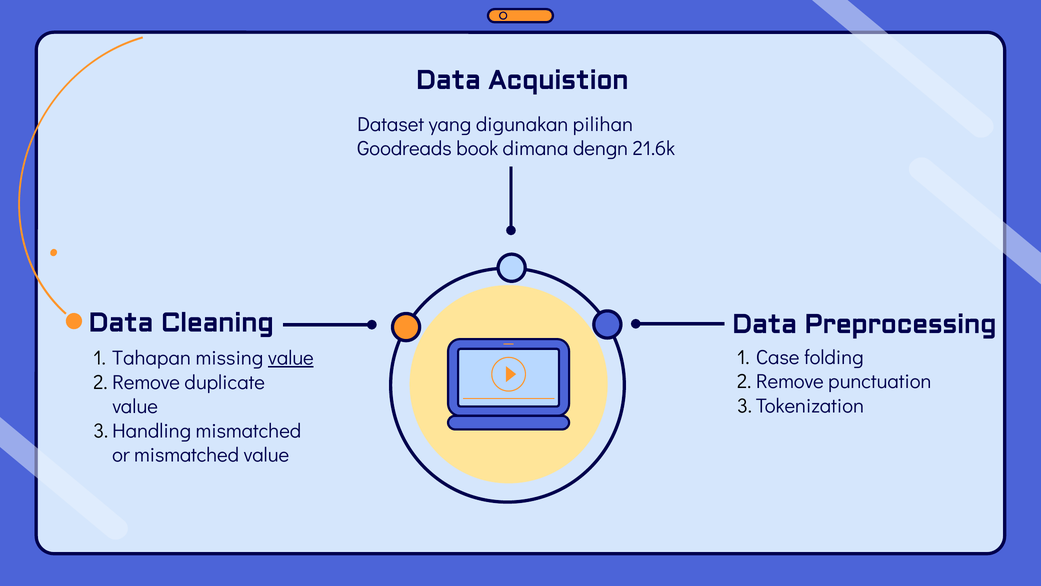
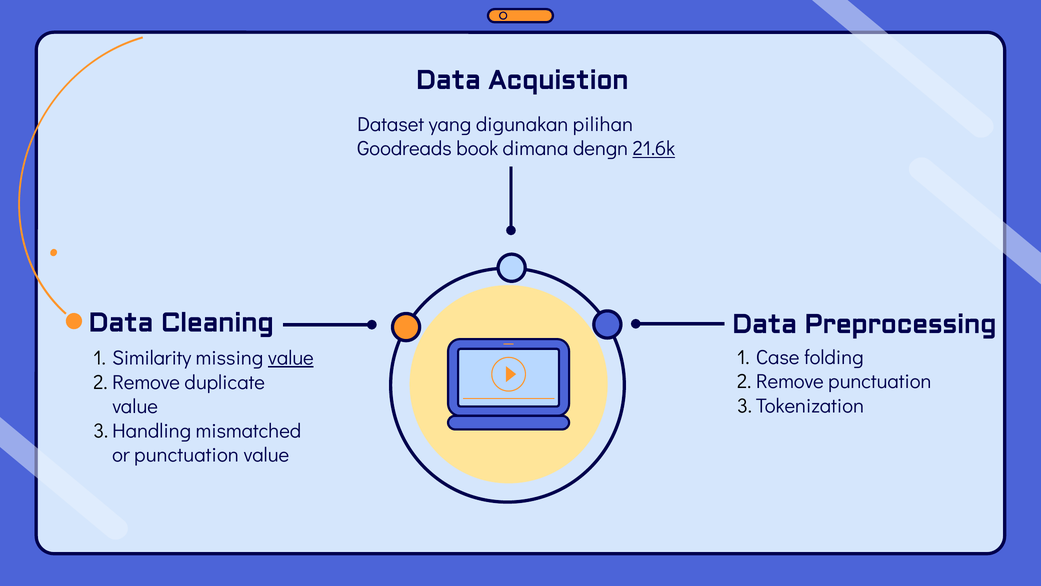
21.6k underline: none -> present
Tahapan: Tahapan -> Similarity
or mismatched: mismatched -> punctuation
